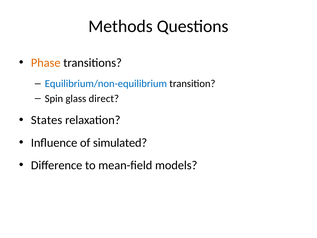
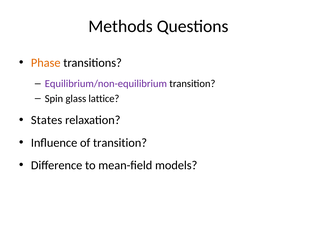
Equilibrium/non-equilibrium colour: blue -> purple
direct: direct -> lattice
of simulated: simulated -> transition
